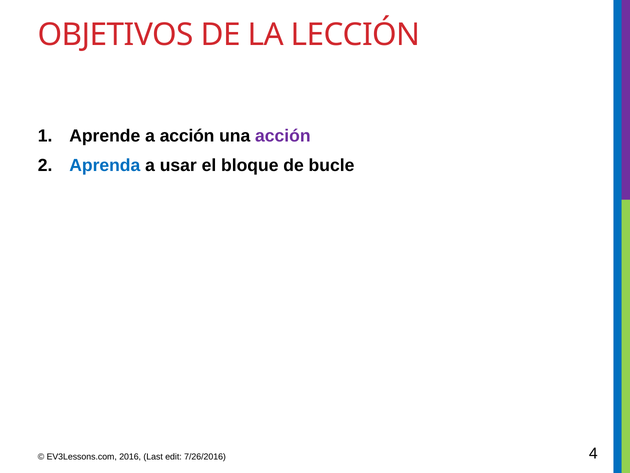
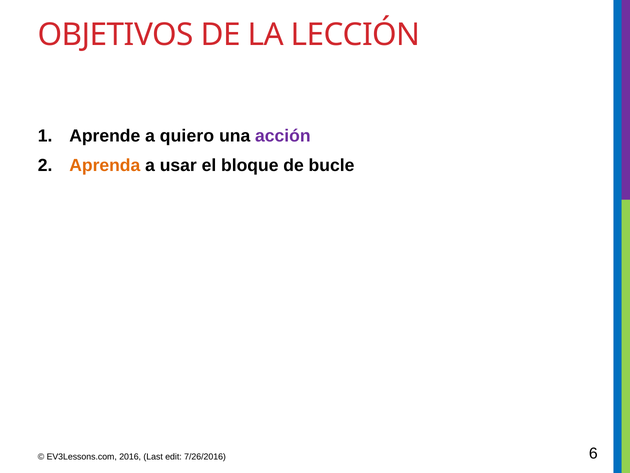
a acción: acción -> quiero
Aprenda colour: blue -> orange
4: 4 -> 6
